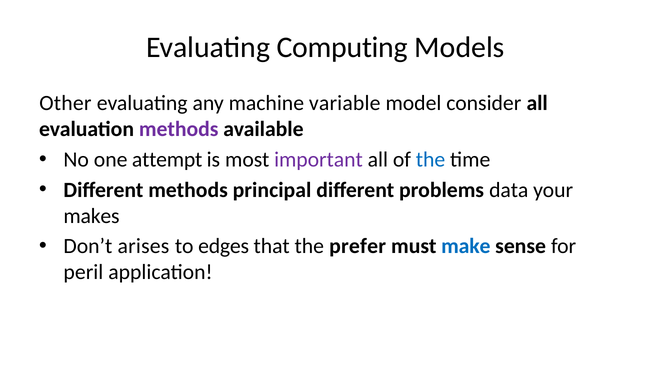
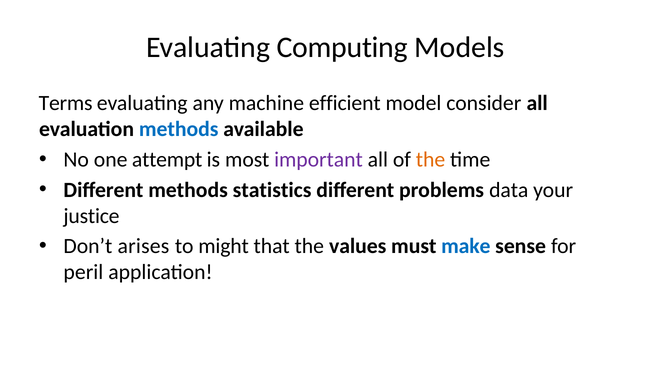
Other: Other -> Terms
variable: variable -> efficient
methods at (179, 129) colour: purple -> blue
the at (431, 160) colour: blue -> orange
principal: principal -> statistics
makes: makes -> justice
edges: edges -> might
prefer: prefer -> values
